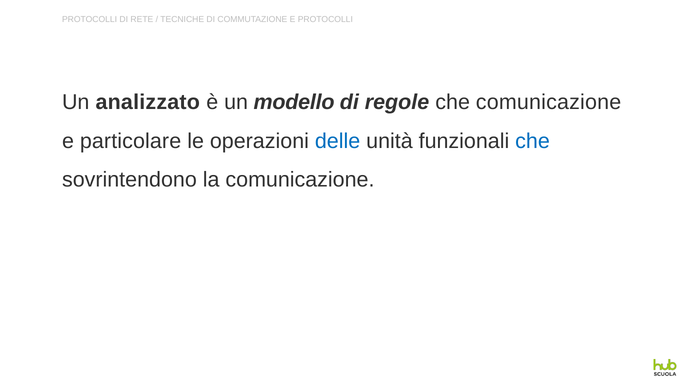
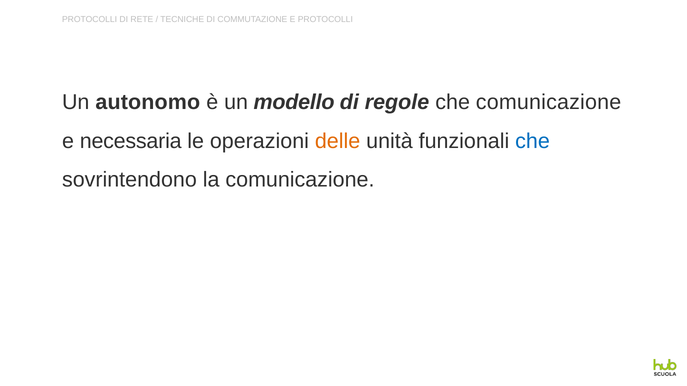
analizzato: analizzato -> autonomo
particolare: particolare -> necessaria
delle colour: blue -> orange
